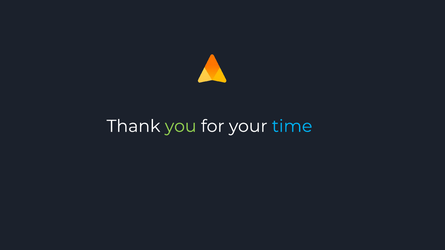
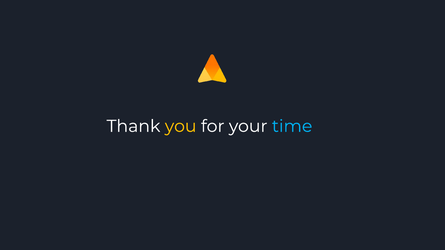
you colour: light green -> yellow
